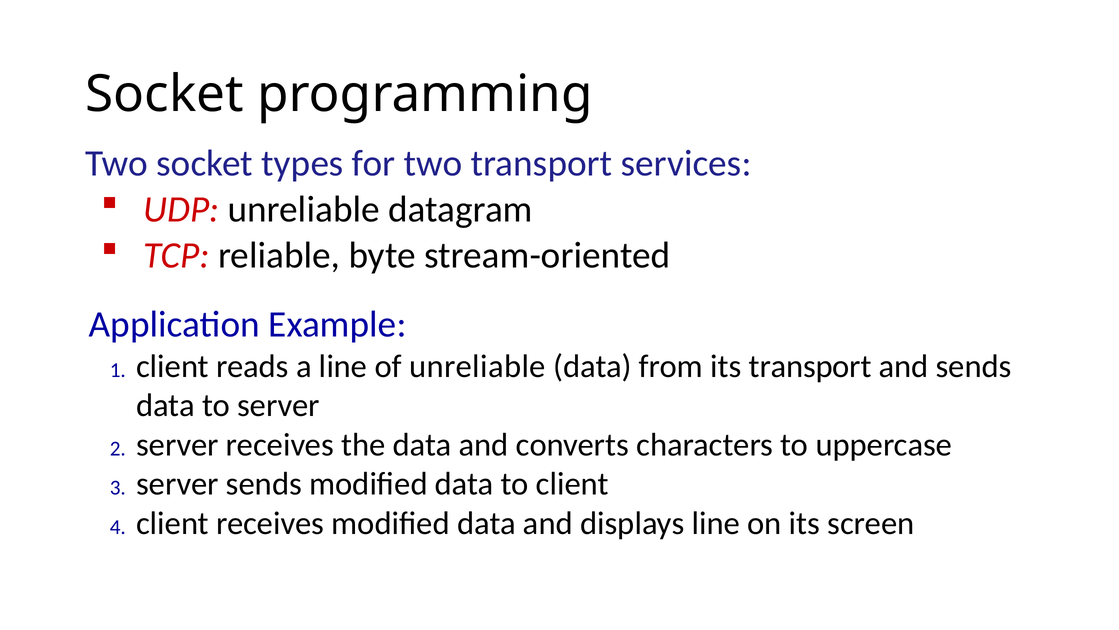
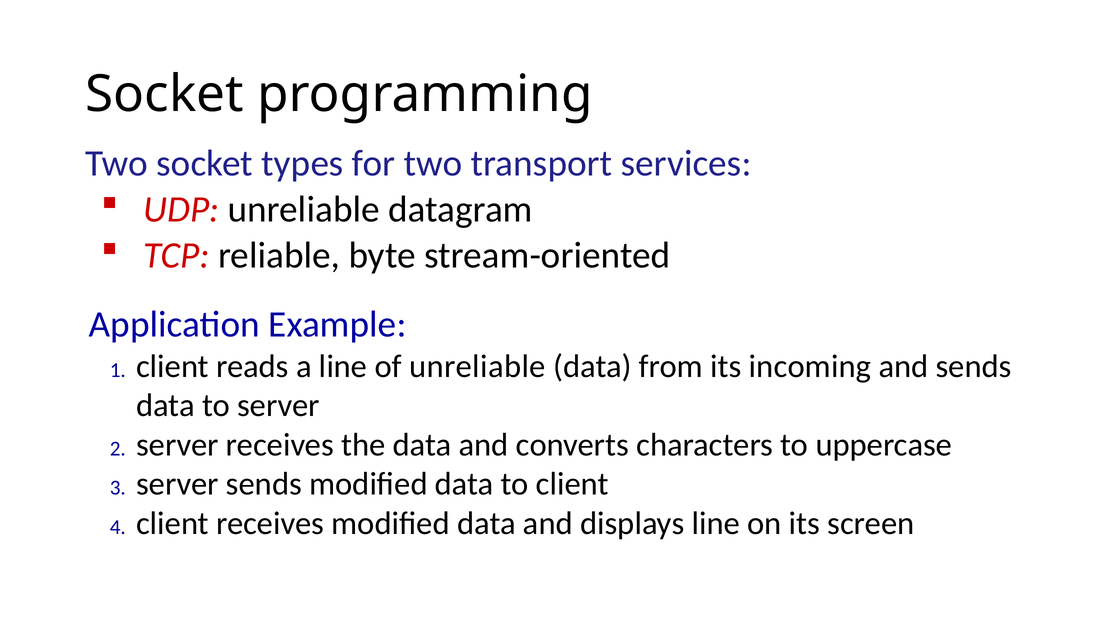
its transport: transport -> incoming
